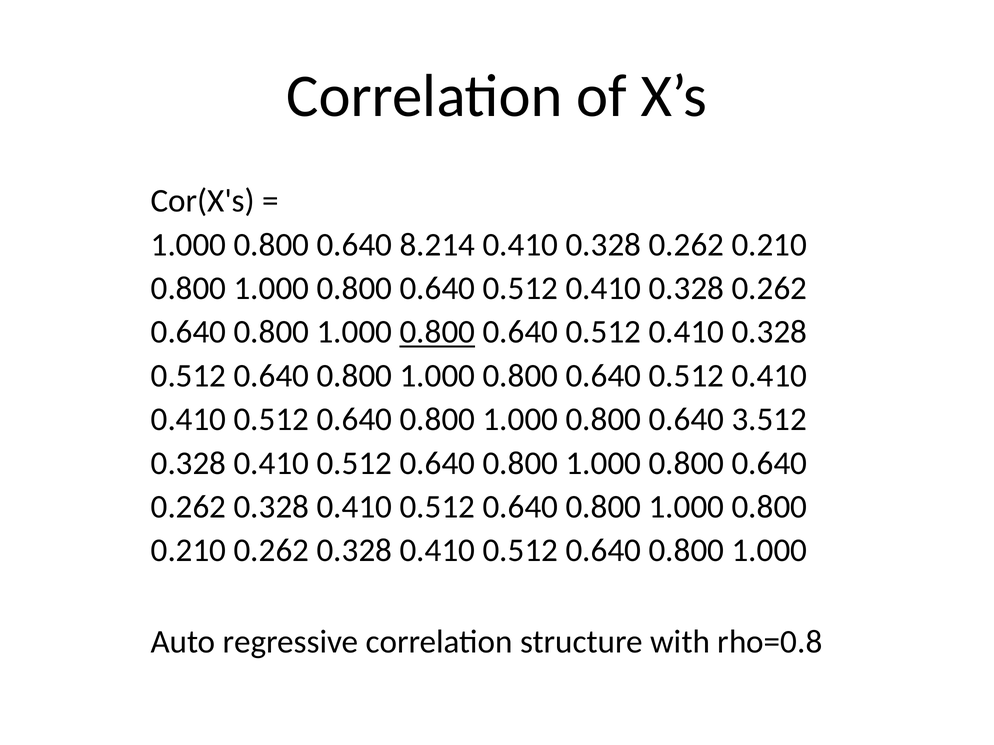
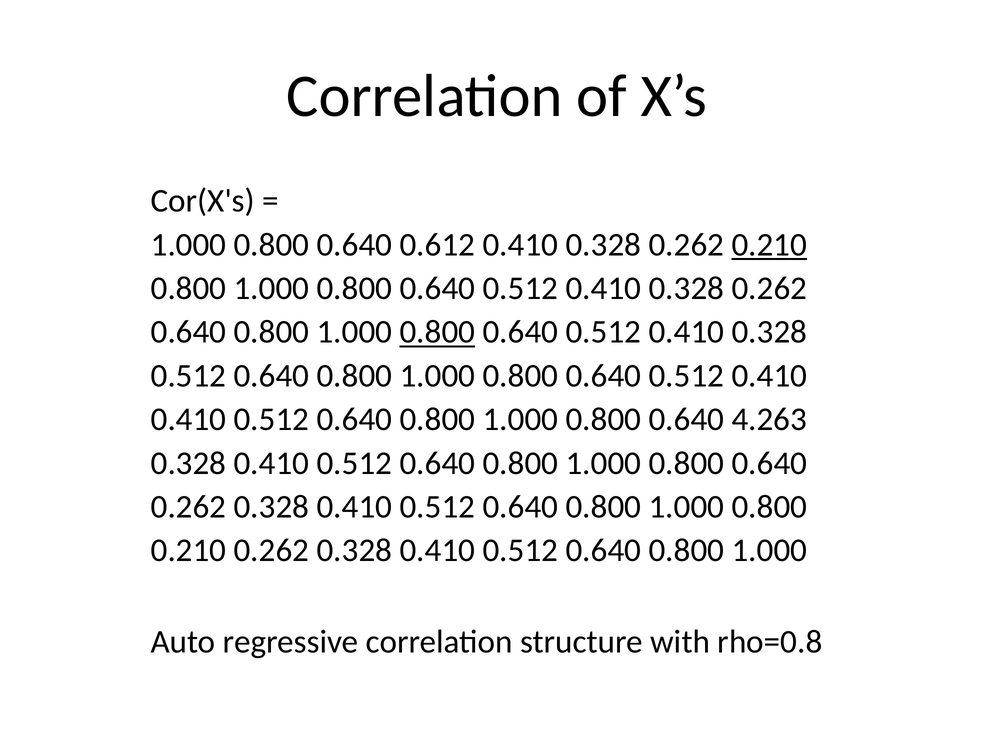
8.214: 8.214 -> 0.612
0.210 at (769, 245) underline: none -> present
3.512: 3.512 -> 4.263
